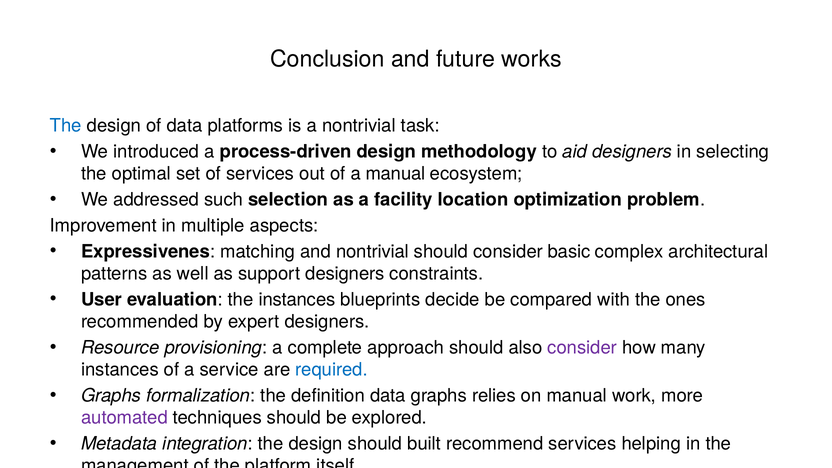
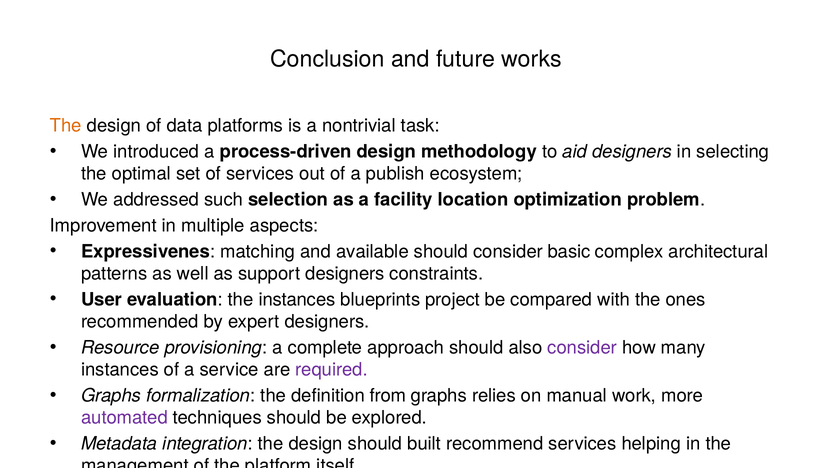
The at (66, 126) colour: blue -> orange
a manual: manual -> publish
and nontrivial: nontrivial -> available
decide: decide -> project
required colour: blue -> purple
definition data: data -> from
